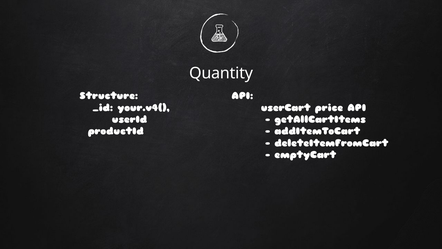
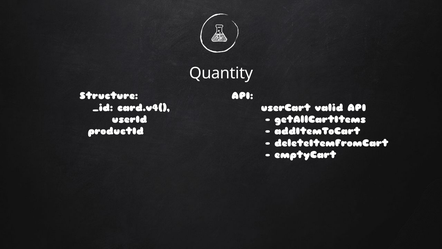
your.v4(: your.v4( -> card.v4(
price: price -> valid
